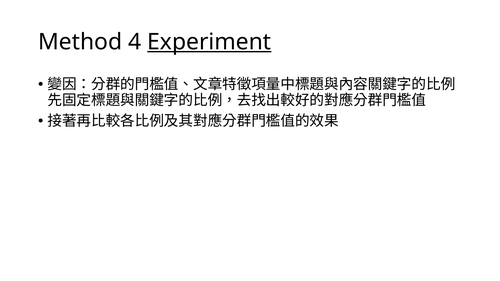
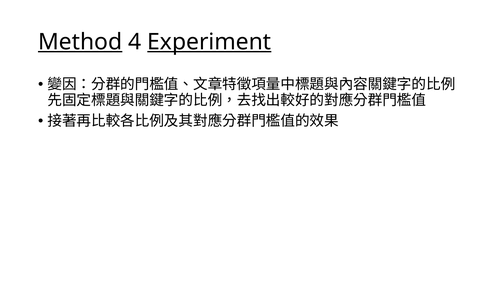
Method underline: none -> present
